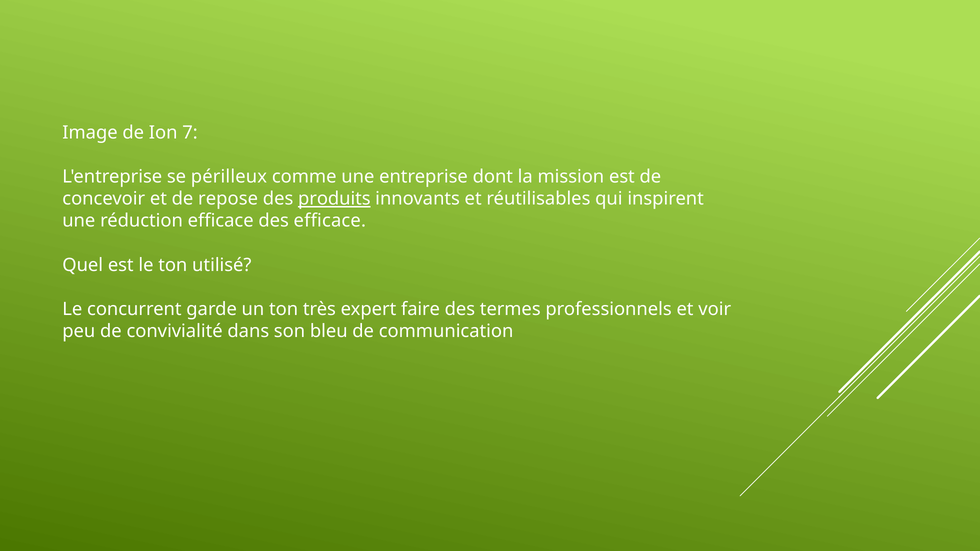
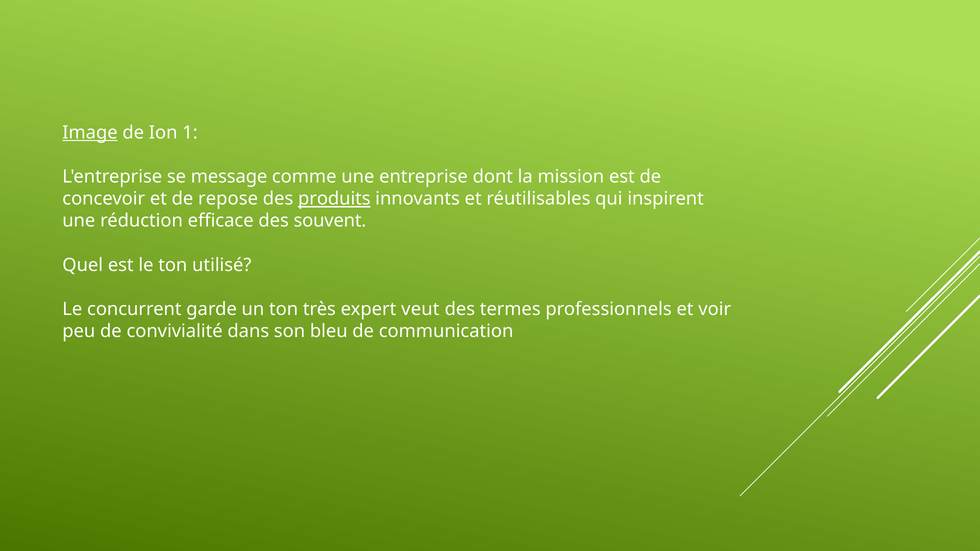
Image underline: none -> present
7: 7 -> 1
périlleux: périlleux -> message
des efficace: efficace -> souvent
faire: faire -> veut
